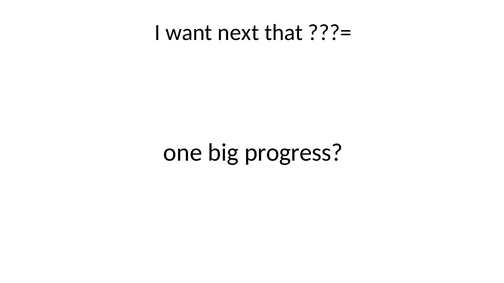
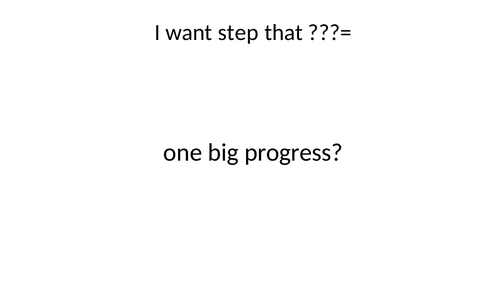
next: next -> step
